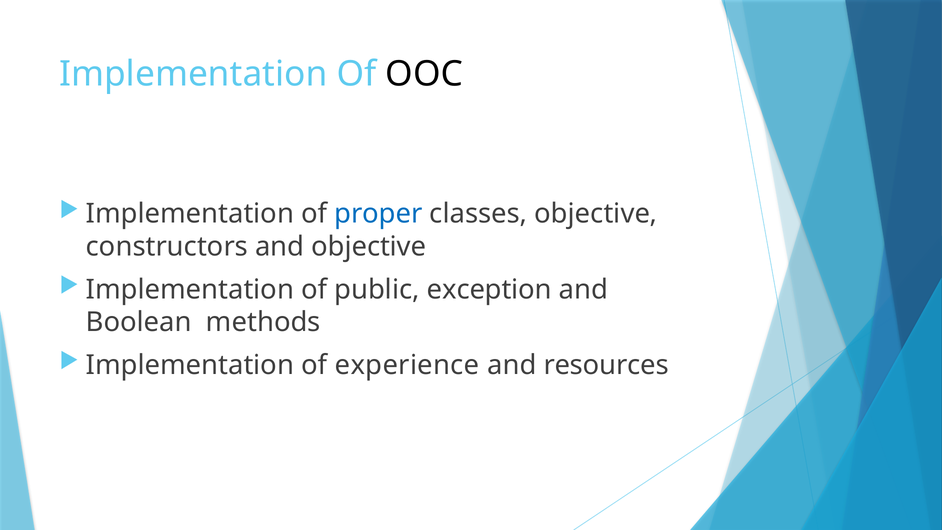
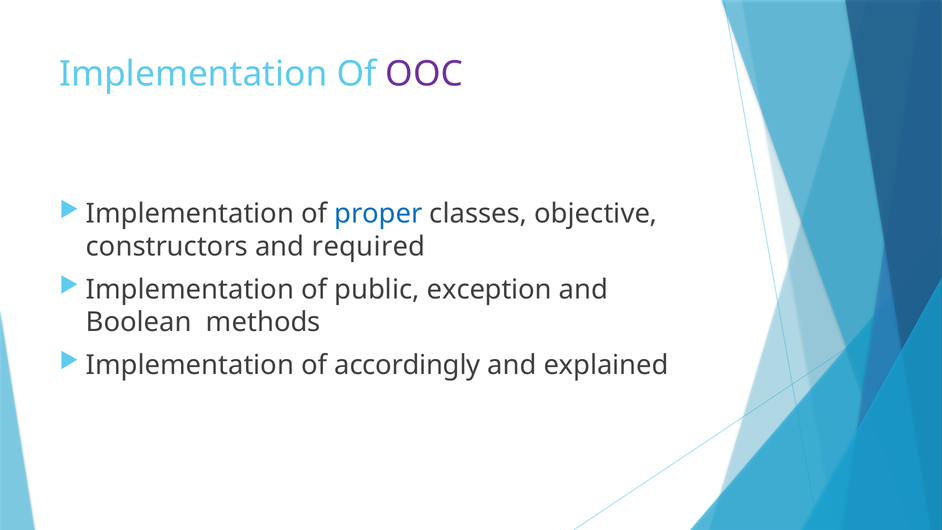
OOC colour: black -> purple
and objective: objective -> required
experience: experience -> accordingly
resources: resources -> explained
